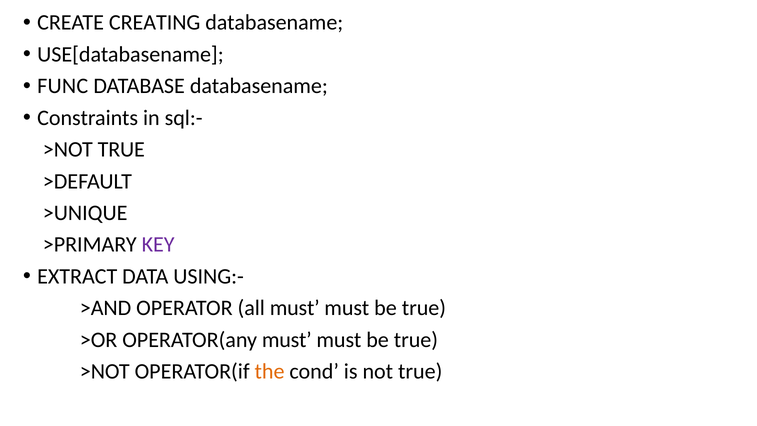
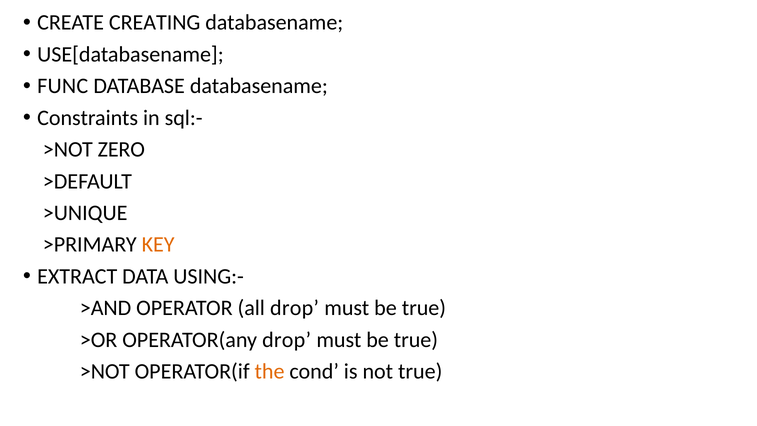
>NOT TRUE: TRUE -> ZERO
KEY colour: purple -> orange
all must: must -> drop
OPERATOR(any must: must -> drop
